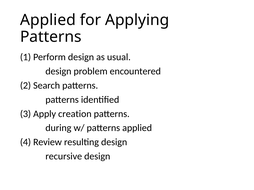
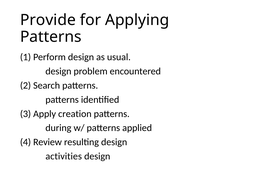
Applied at (48, 20): Applied -> Provide
recursive: recursive -> activities
